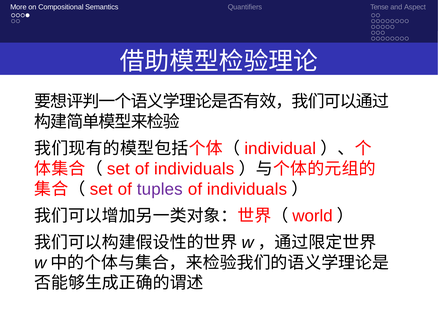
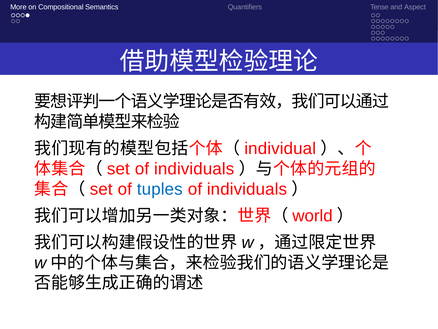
tuples colour: purple -> blue
